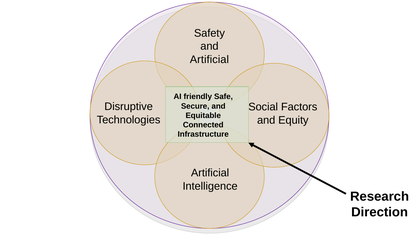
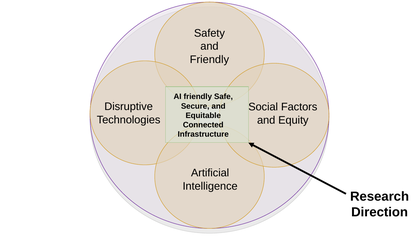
Artificial at (209, 59): Artificial -> Friendly
